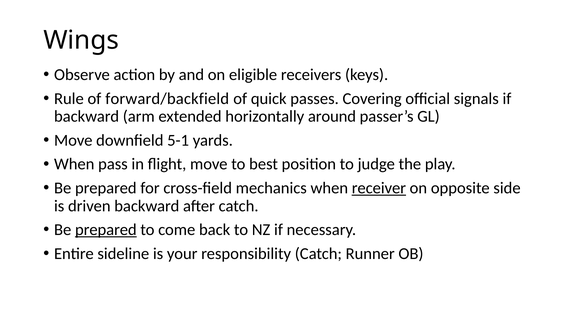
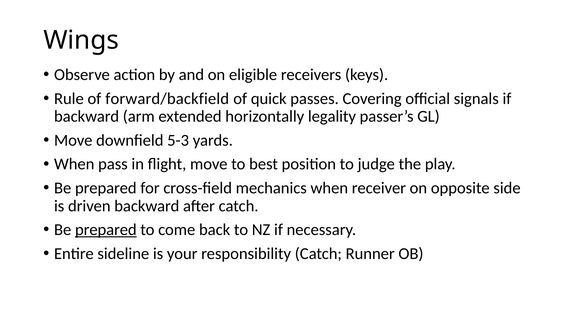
around: around -> legality
5-1: 5-1 -> 5-3
receiver underline: present -> none
